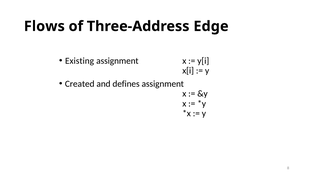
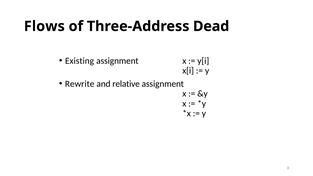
Edge: Edge -> Dead
Created: Created -> Rewrite
defines: defines -> relative
